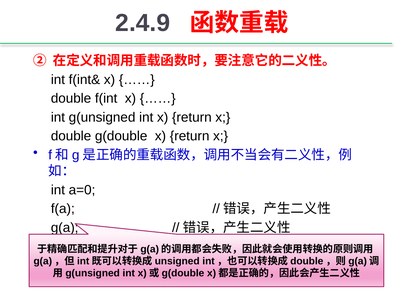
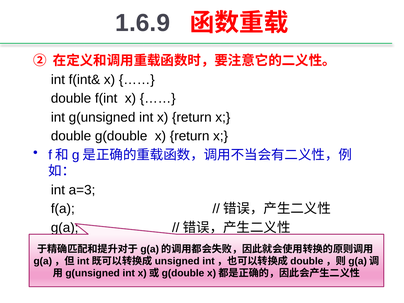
2.4.9: 2.4.9 -> 1.6.9
a=0: a=0 -> a=3
